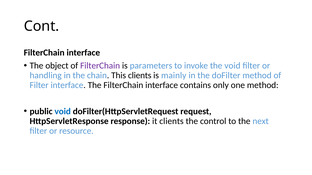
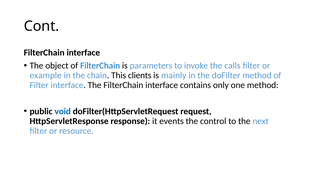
FilterChain at (100, 66) colour: purple -> blue
the void: void -> calls
handling: handling -> example
it clients: clients -> events
